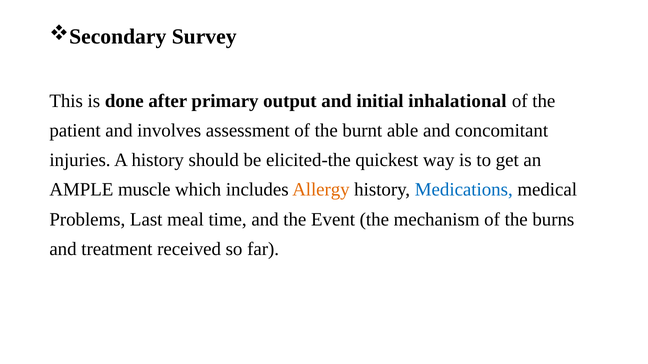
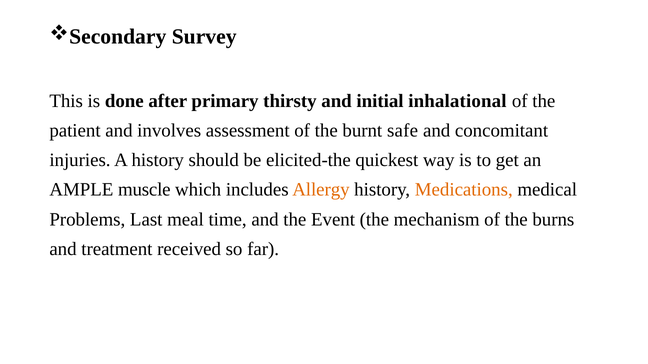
output: output -> thirsty
able: able -> safe
Medications colour: blue -> orange
